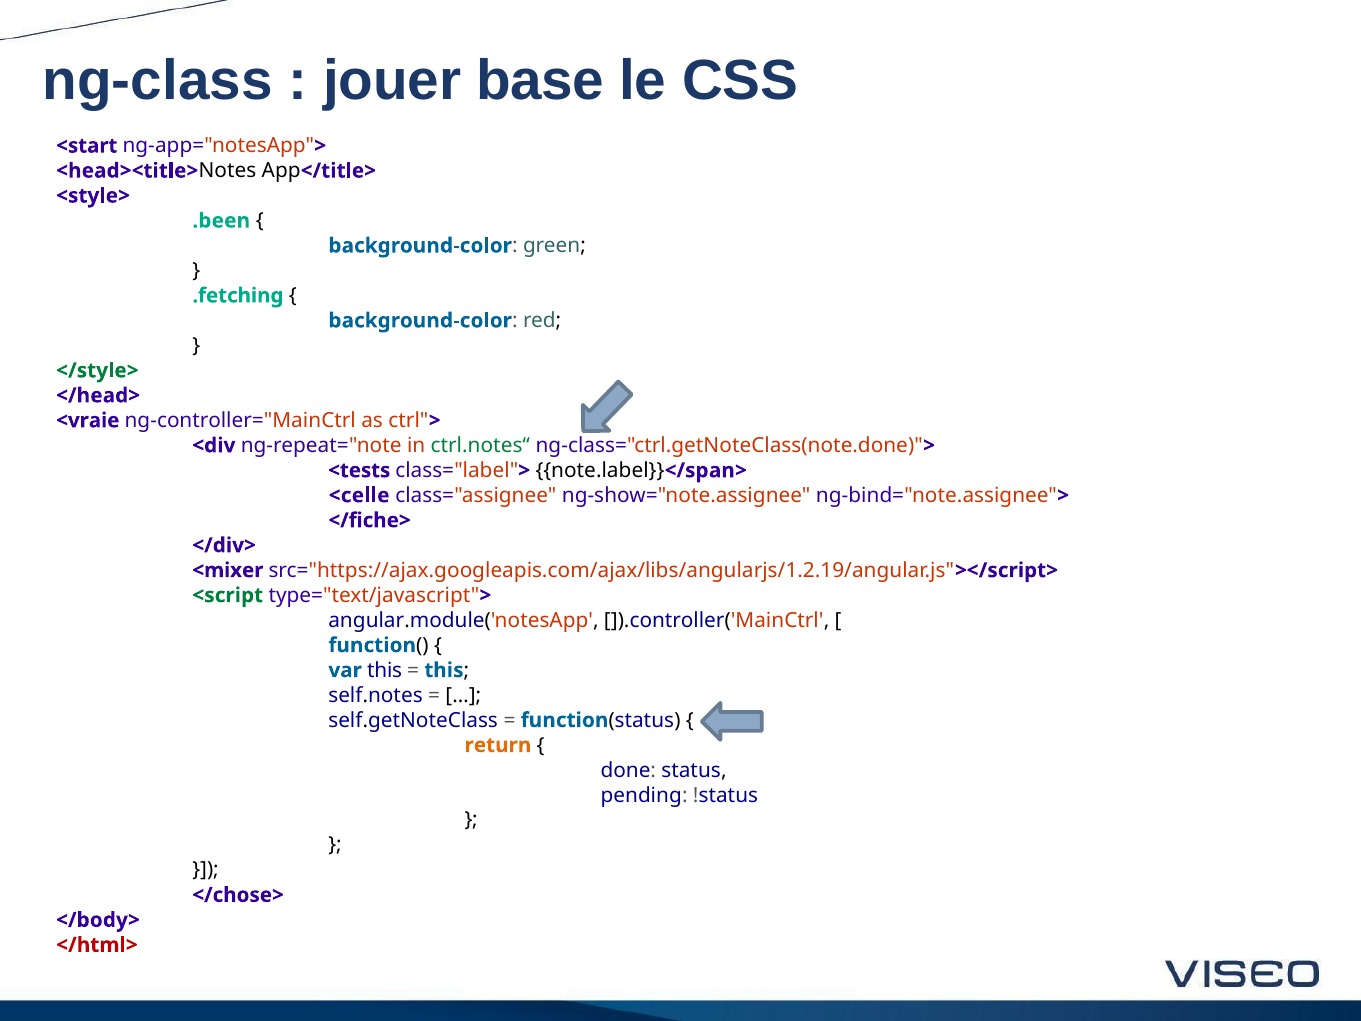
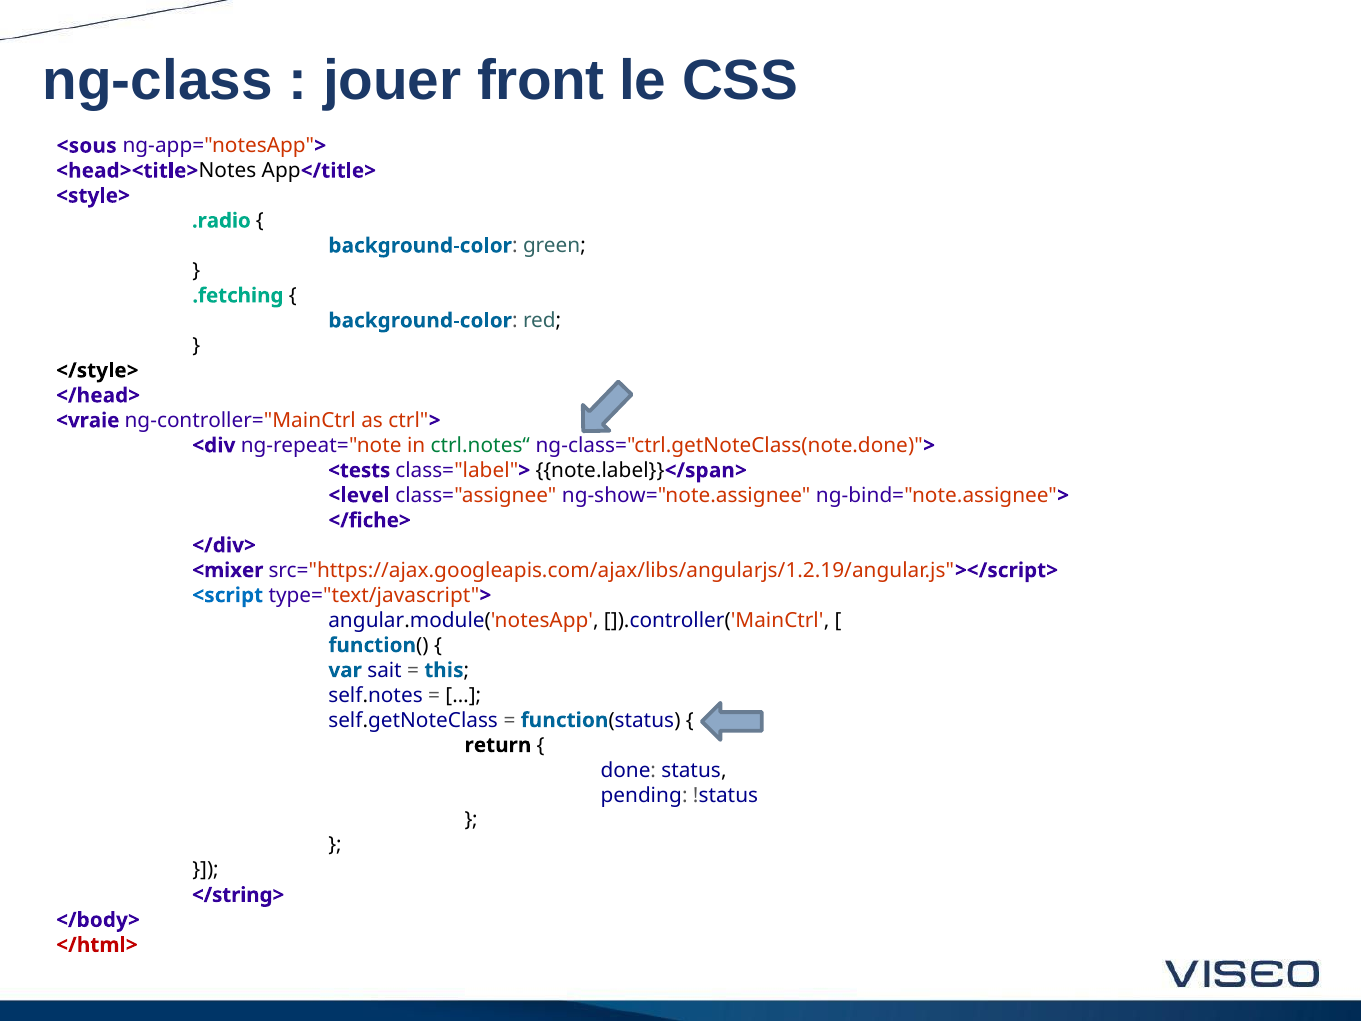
base: base -> front
<start: <start -> <sous
.been: .been -> .radio
</style> colour: green -> black
<celle: <celle -> <level
<script colour: green -> blue
var this: this -> sait
return colour: orange -> black
</chose>: </chose> -> </string>
